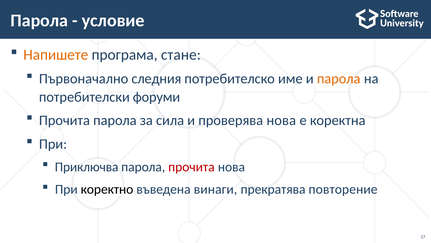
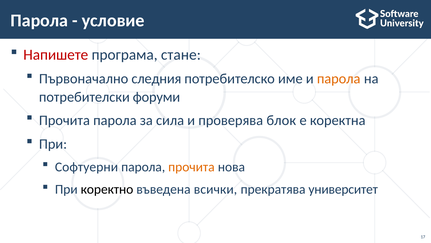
Напишете colour: orange -> red
проверява нова: нова -> блок
Приключва: Приключва -> Софтуерни
прочита at (191, 167) colour: red -> orange
винаги: винаги -> всички
повторение: повторение -> университет
